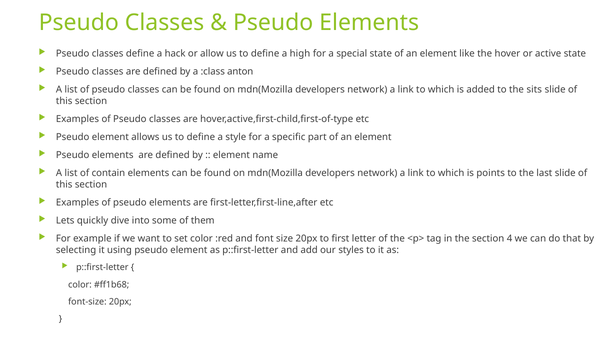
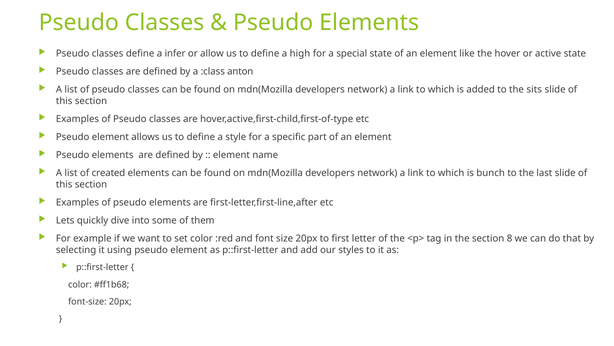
hack: hack -> infer
contain: contain -> created
points: points -> bunch
4: 4 -> 8
